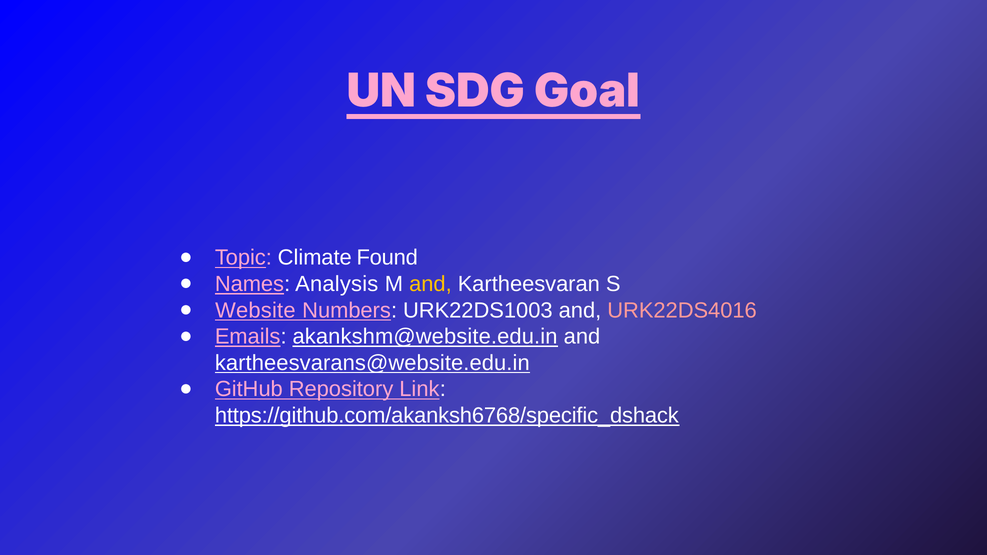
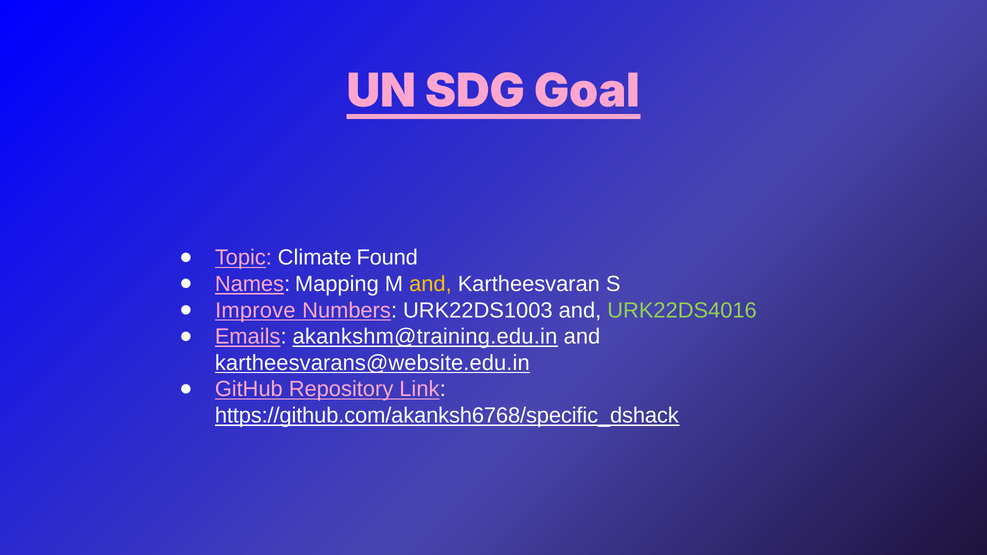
Analysis: Analysis -> Mapping
Website: Website -> Improve
URK22DS4016 colour: pink -> light green
akankshm@website.edu.in: akankshm@website.edu.in -> akankshm@training.edu.in
